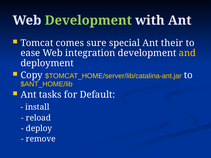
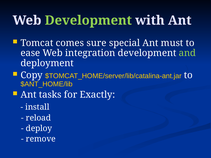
their: their -> must
and colour: yellow -> light green
Default: Default -> Exactly
